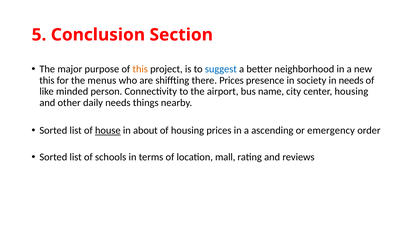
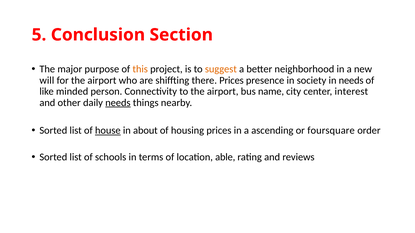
suggest colour: blue -> orange
this at (47, 80): this -> will
for the menus: menus -> airport
center housing: housing -> interest
needs at (118, 103) underline: none -> present
emergency: emergency -> foursquare
mall: mall -> able
